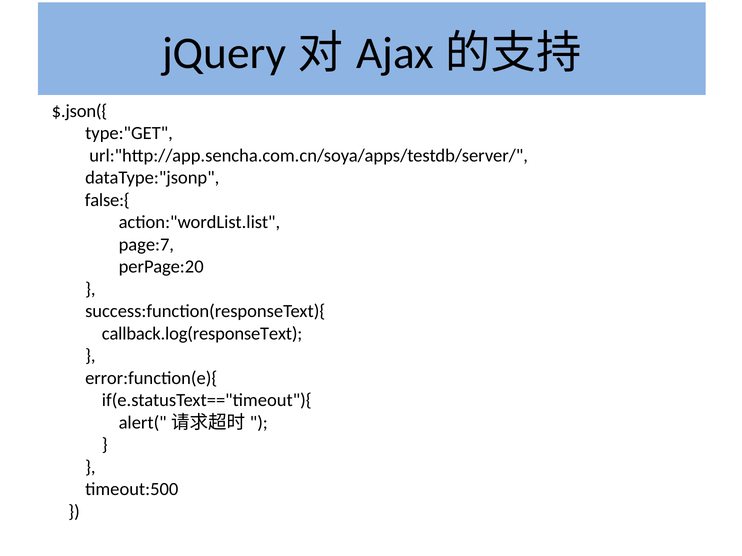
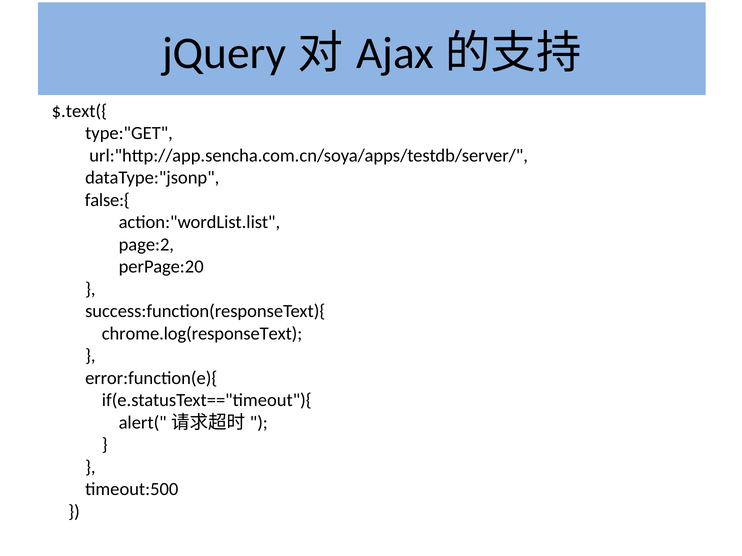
$.json({: $.json({ -> $.text({
page:7: page:7 -> page:2
callback.log(responseText: callback.log(responseText -> chrome.log(responseText
